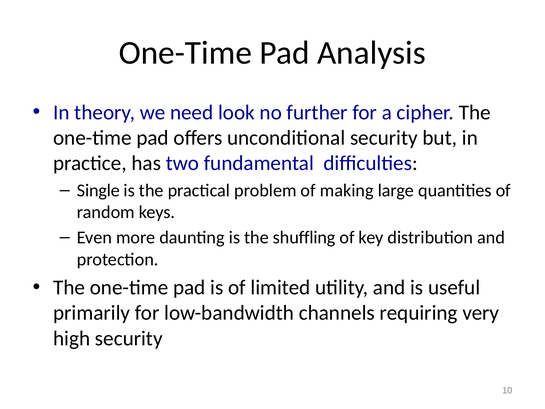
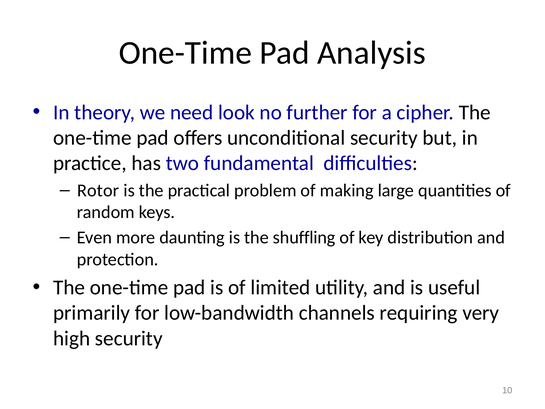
Single: Single -> Rotor
